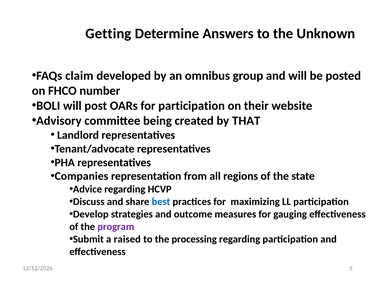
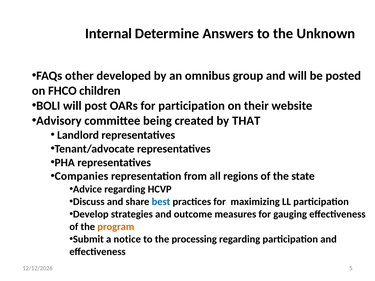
Getting: Getting -> Internal
claim: claim -> other
number: number -> children
program colour: purple -> orange
raised: raised -> notice
